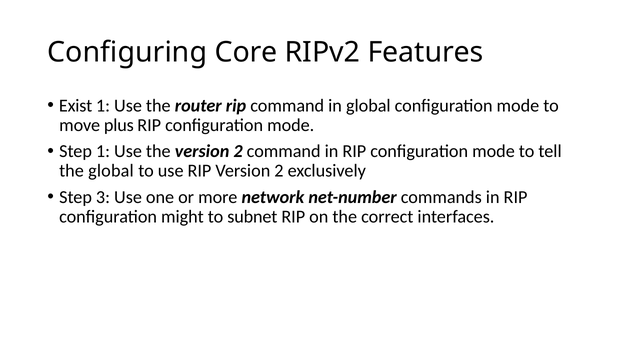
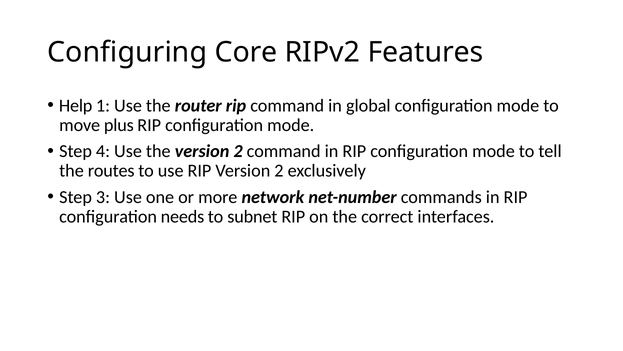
Exist: Exist -> Help
Step 1: 1 -> 4
the global: global -> routes
might: might -> needs
